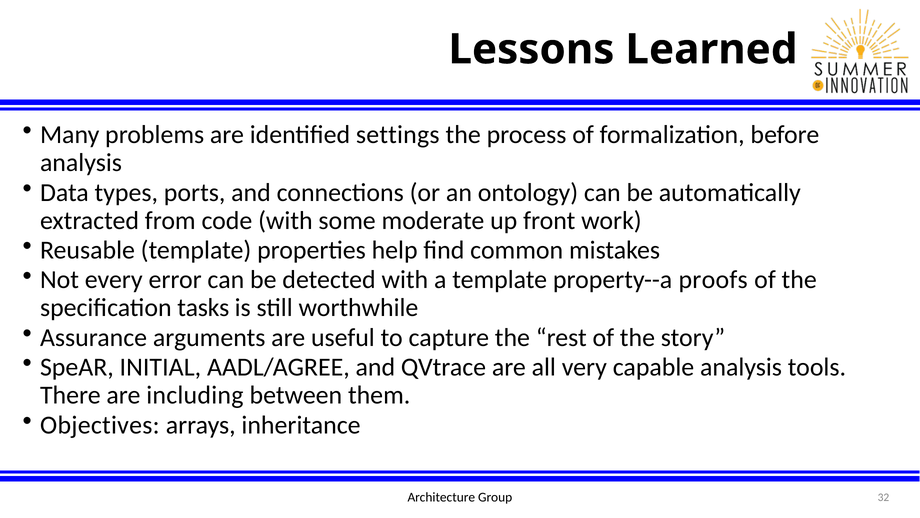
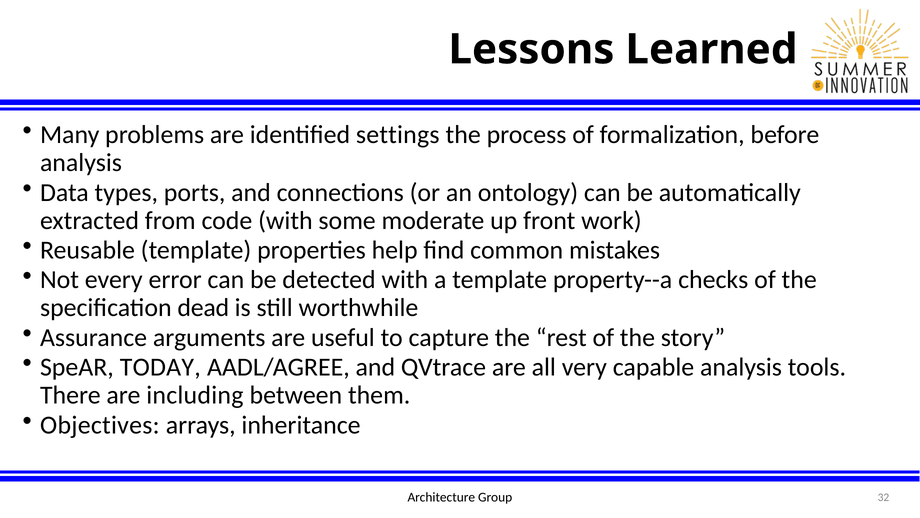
proofs: proofs -> checks
tasks: tasks -> dead
INITIAL: INITIAL -> TODAY
